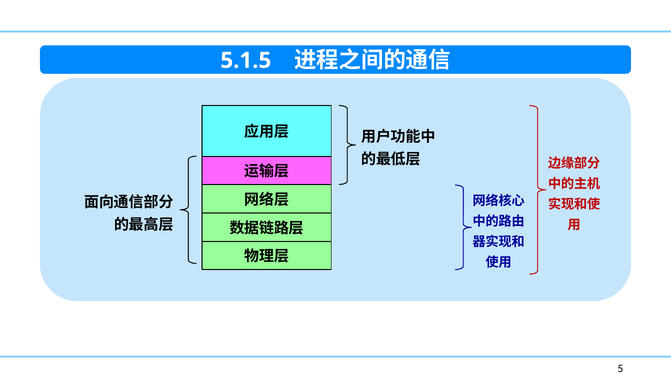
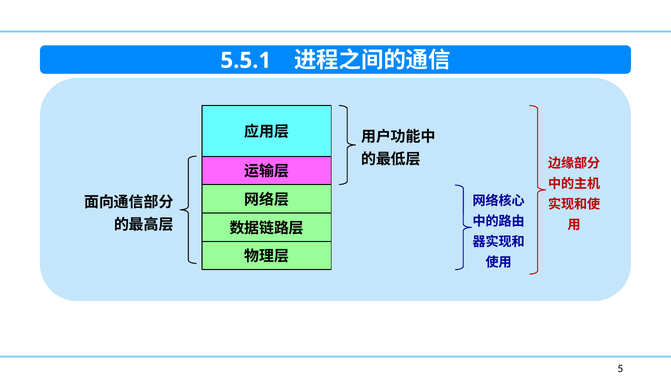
5.1.5: 5.1.5 -> 5.5.1
